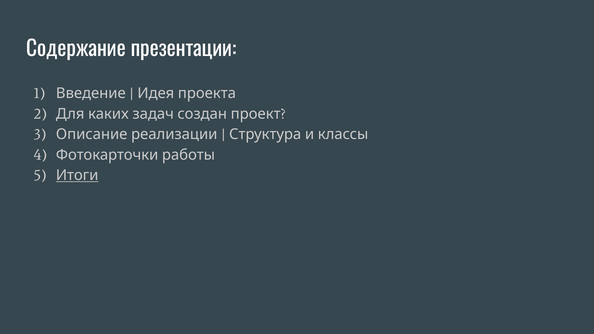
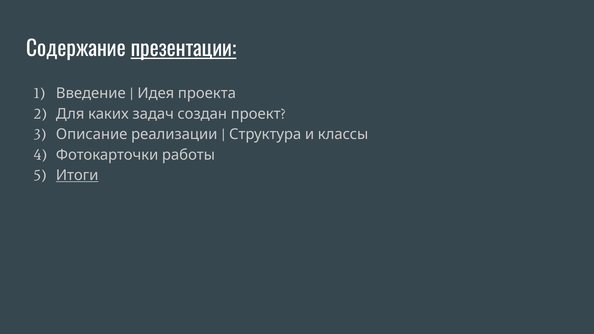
презентации underline: none -> present
